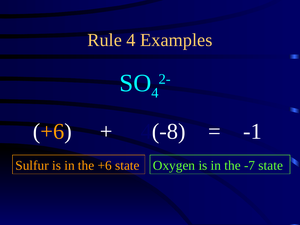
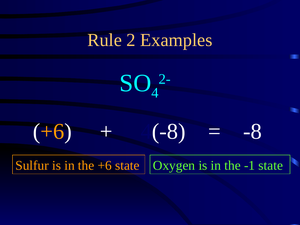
Rule 4: 4 -> 2
-1: -1 -> -8
-7: -7 -> -1
